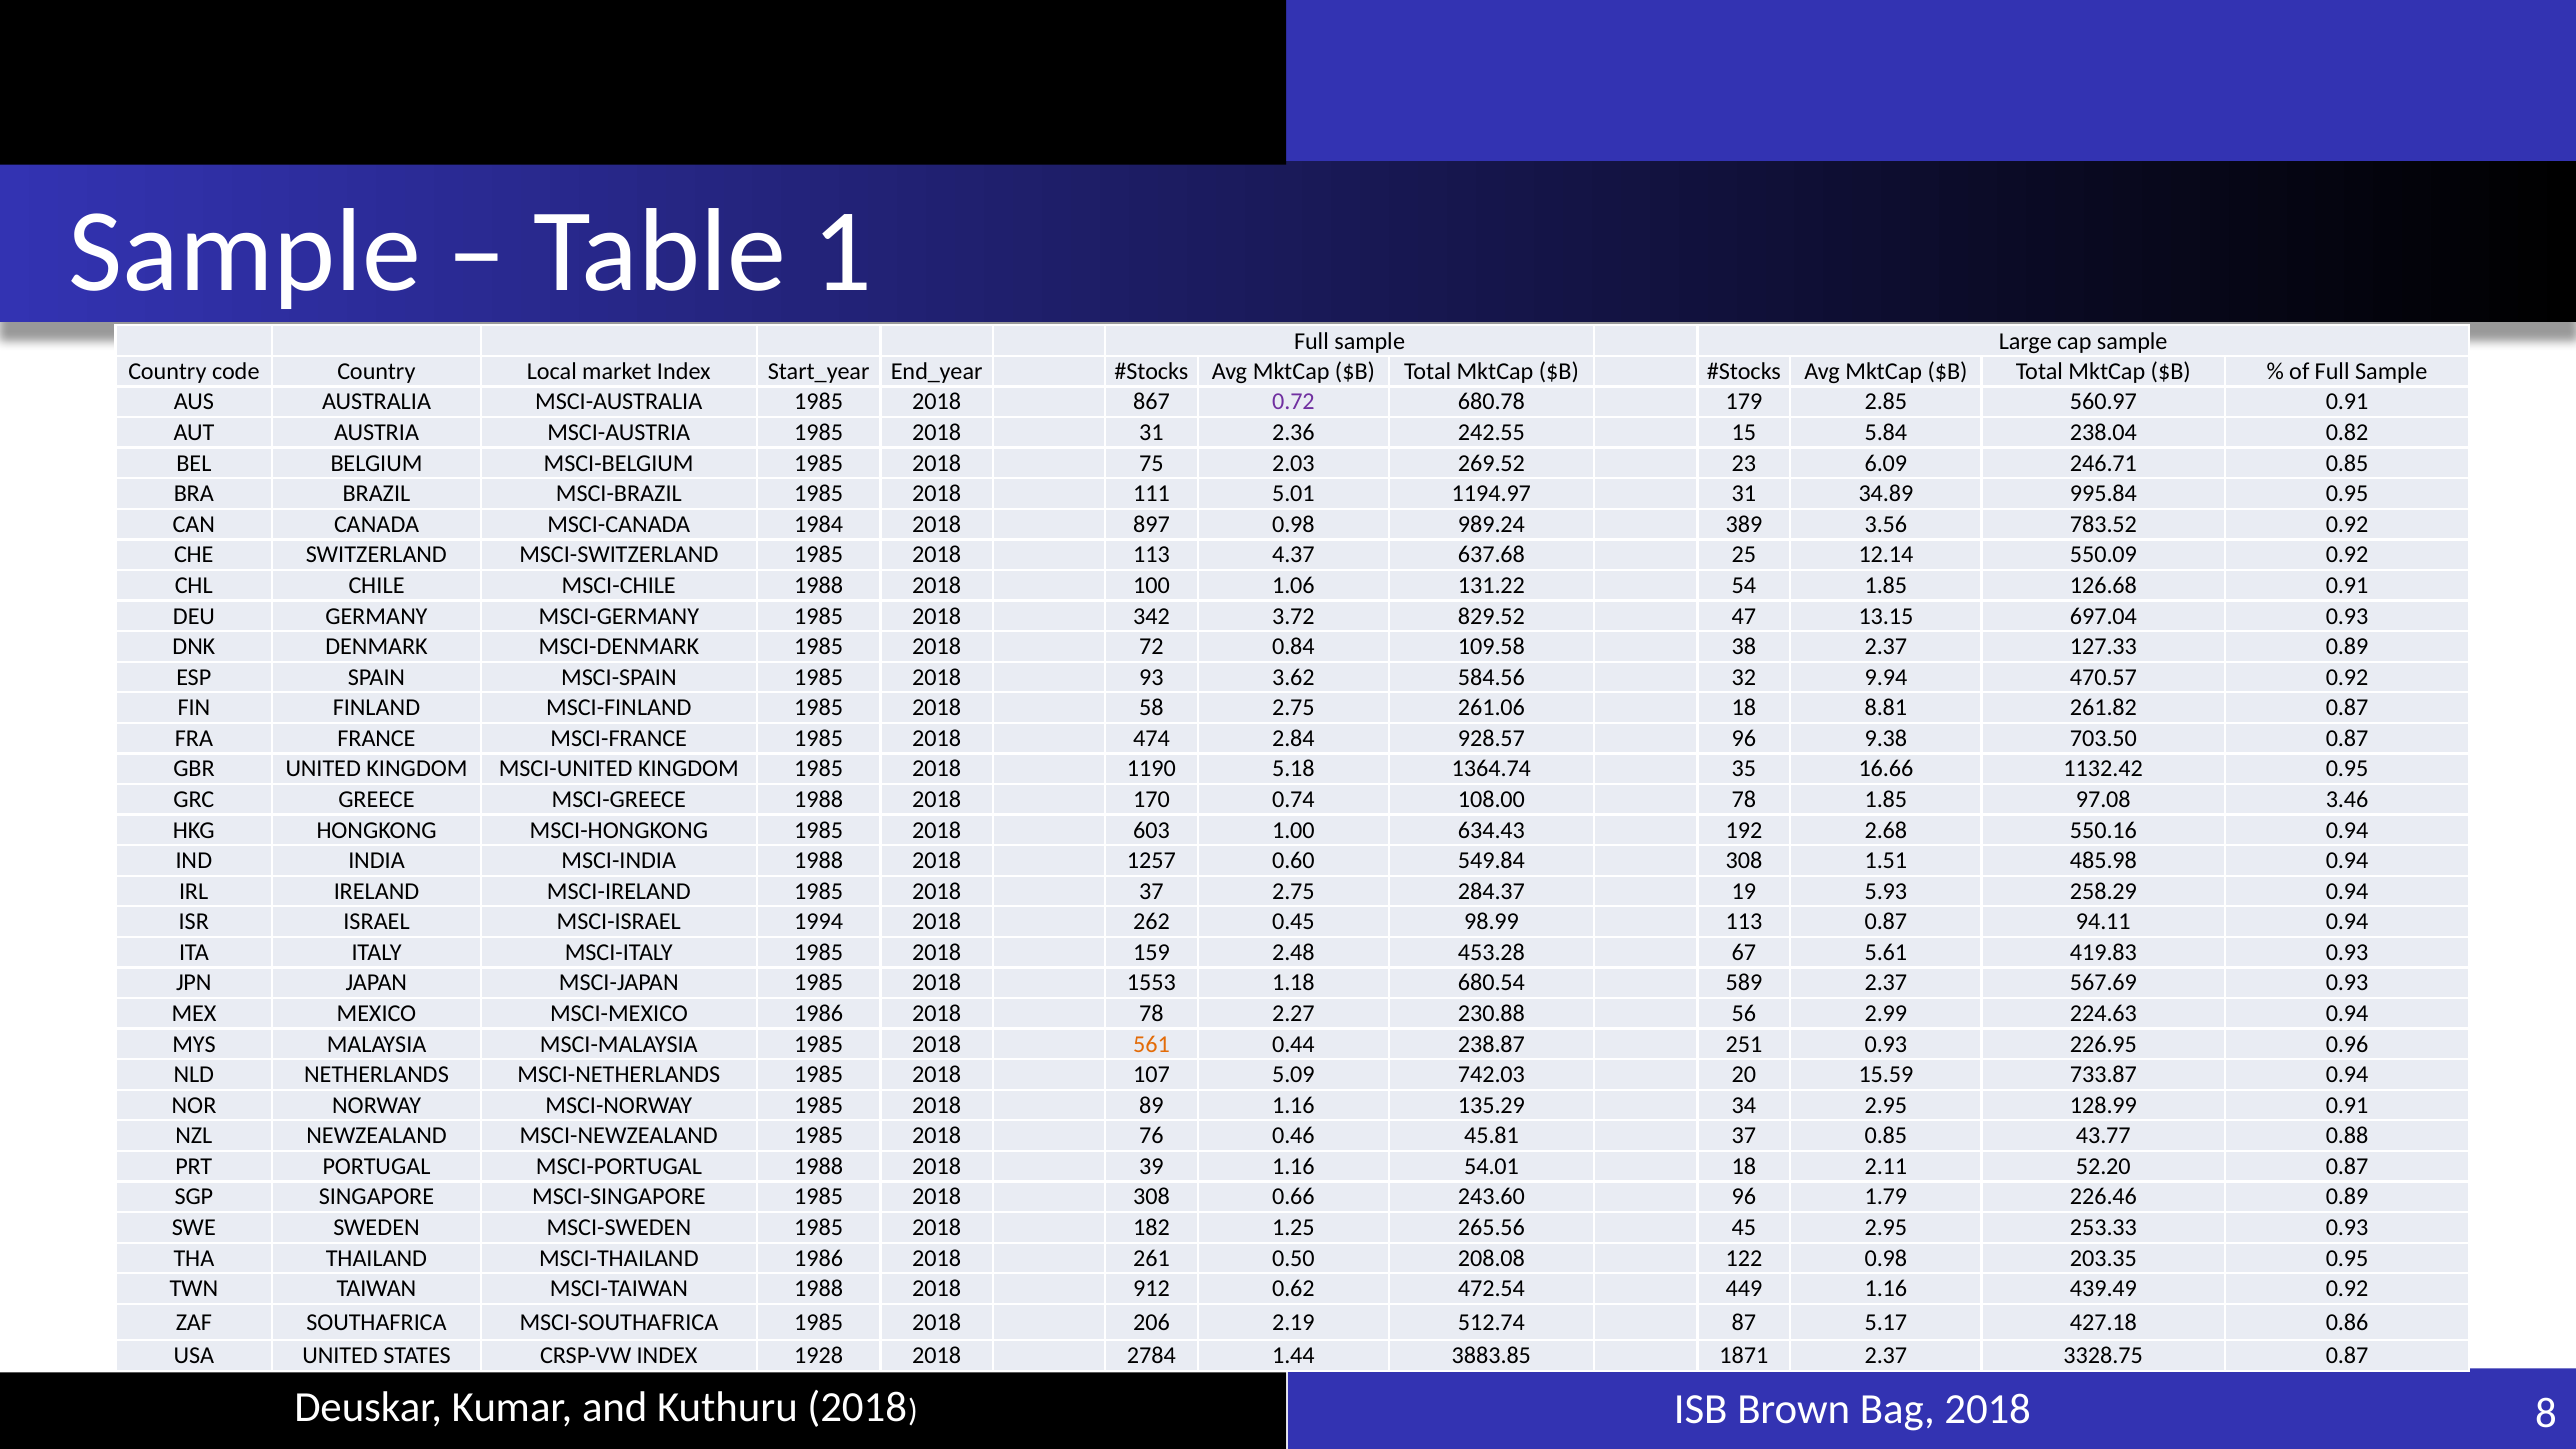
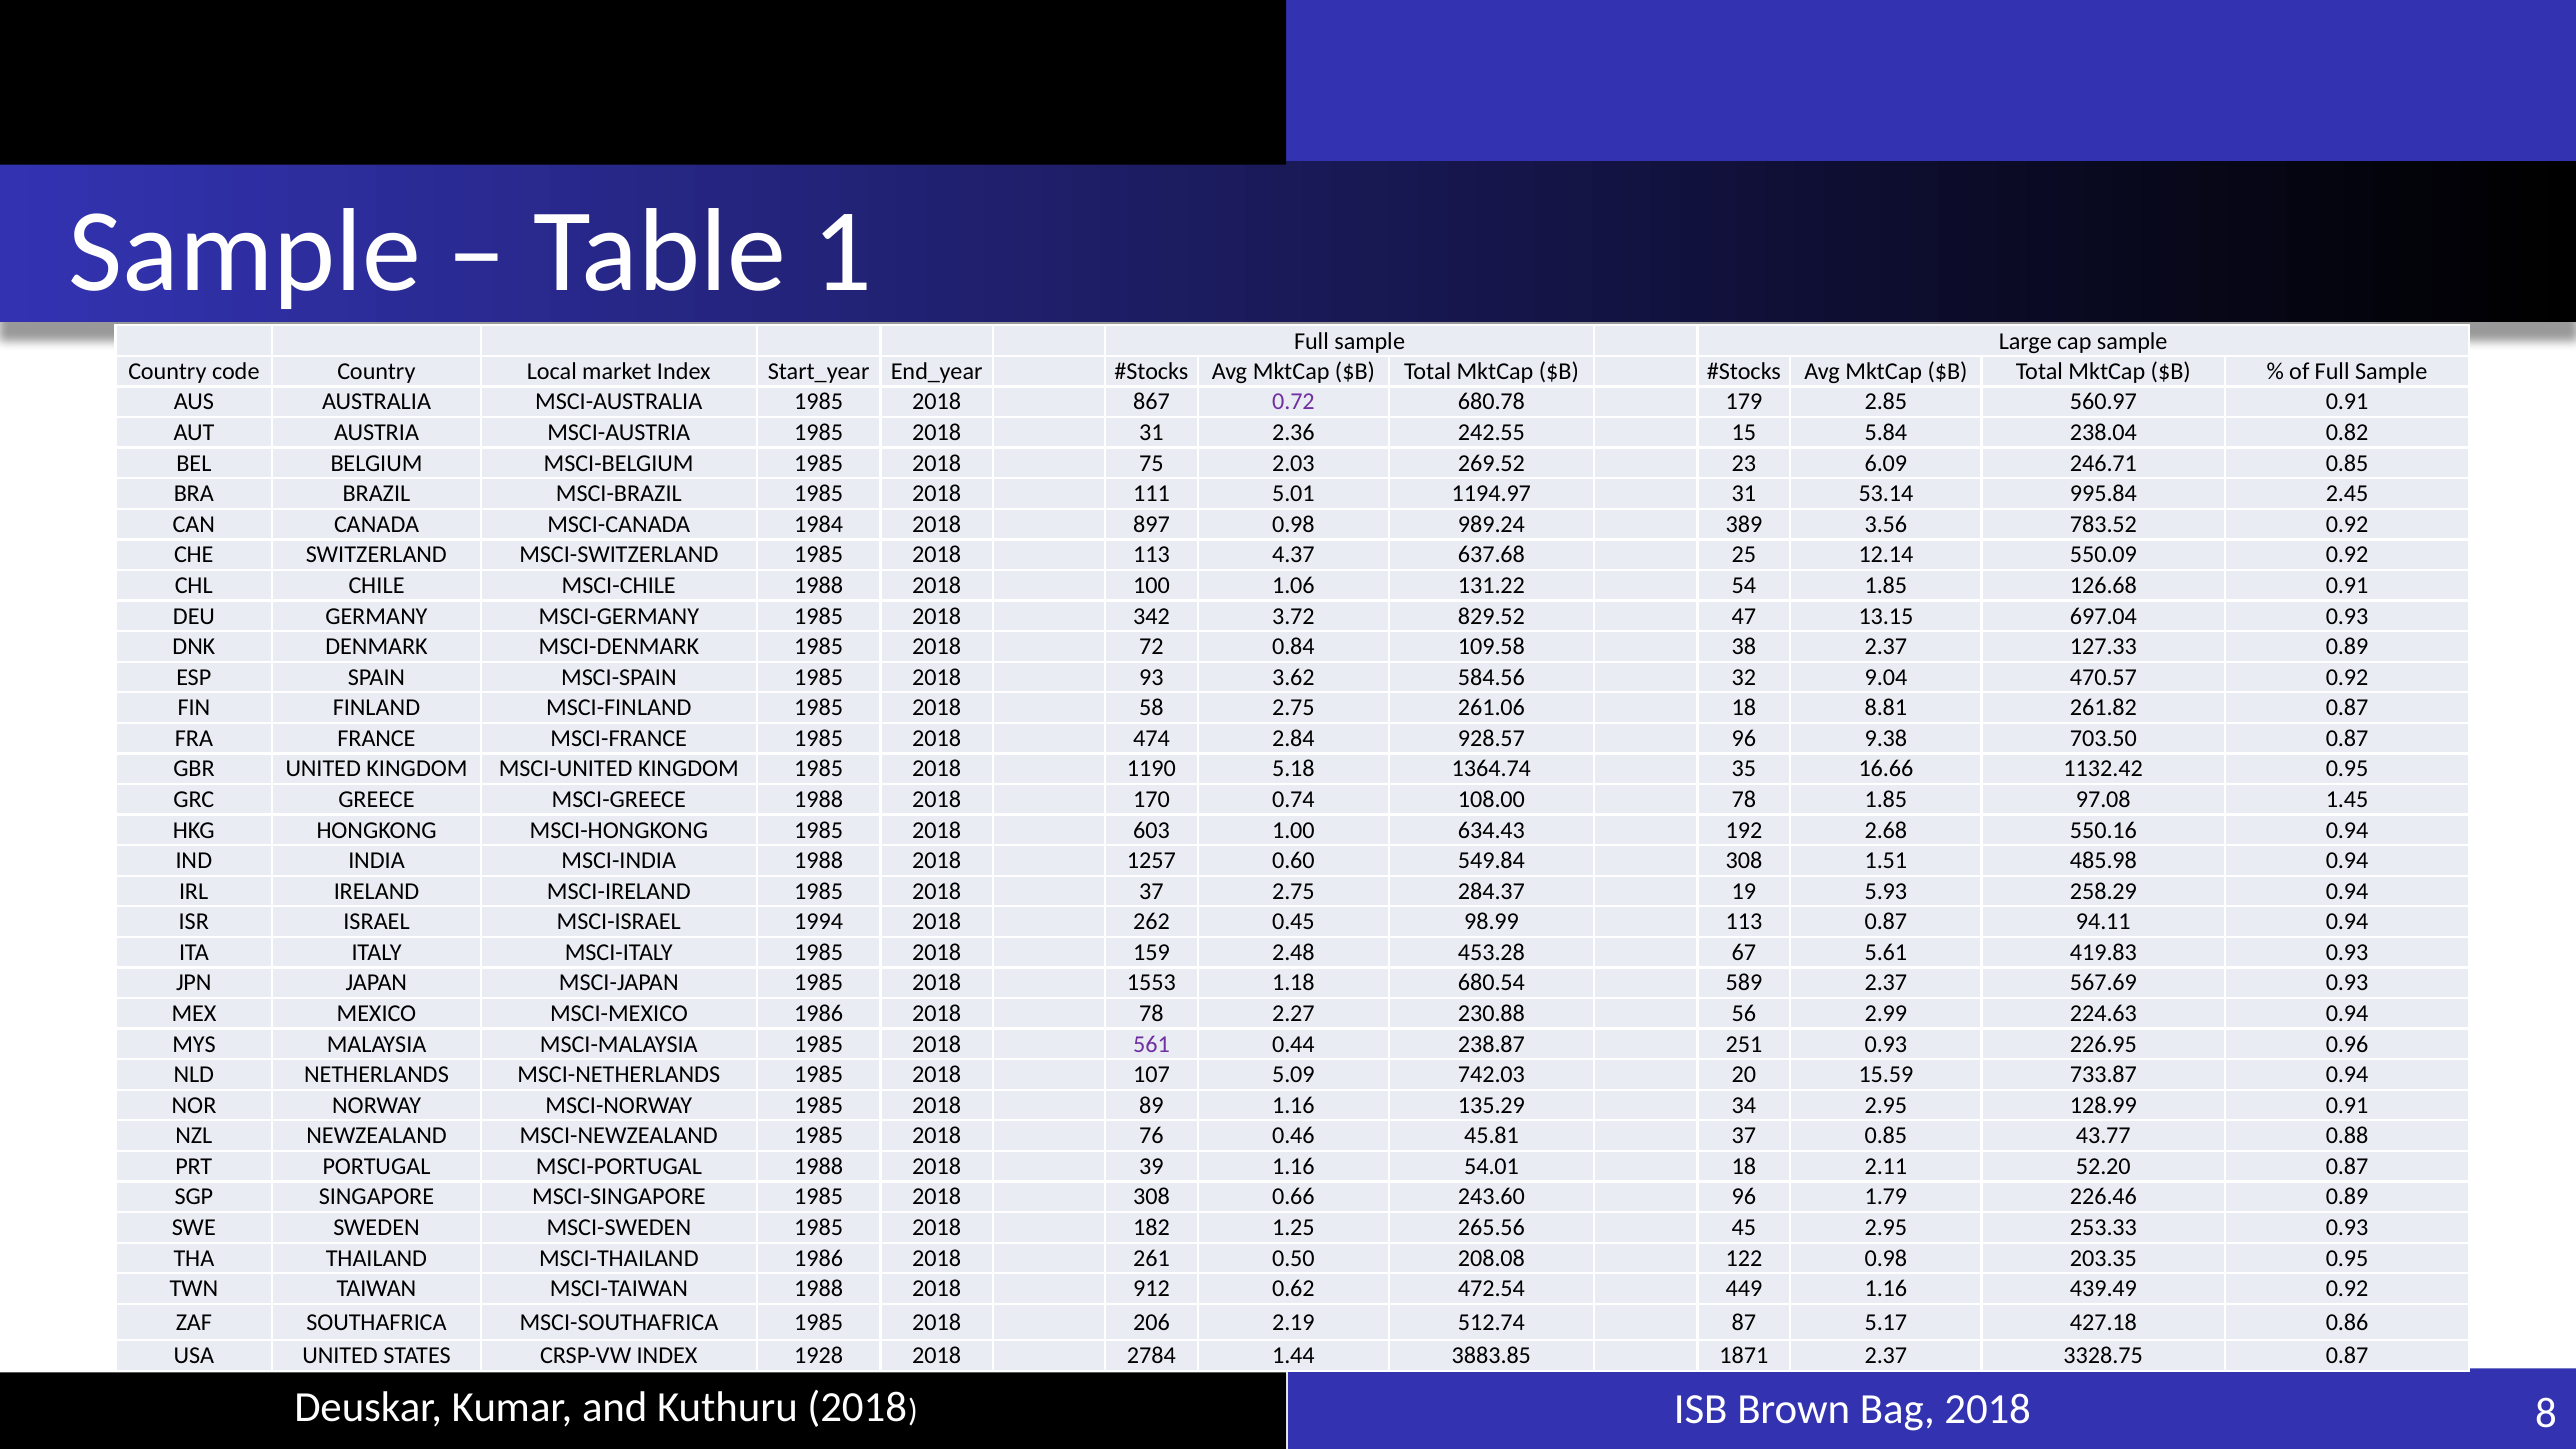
34.89: 34.89 -> 53.14
995.84 0.95: 0.95 -> 2.45
9.94: 9.94 -> 9.04
3.46: 3.46 -> 1.45
561 colour: orange -> purple
